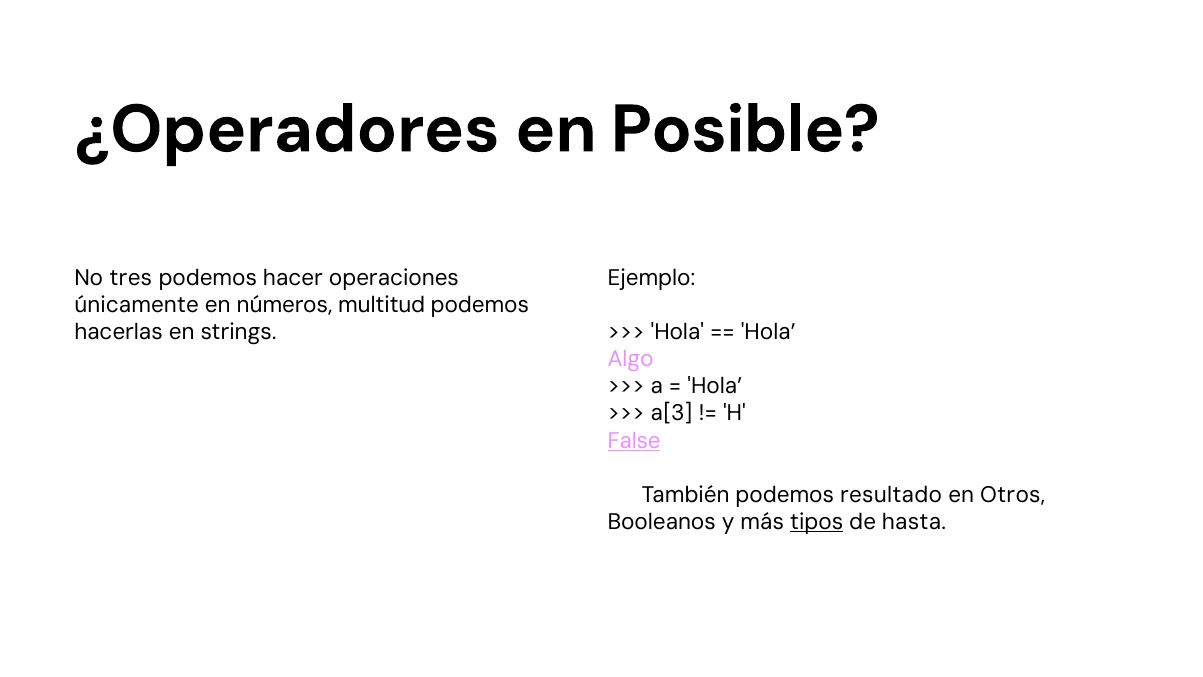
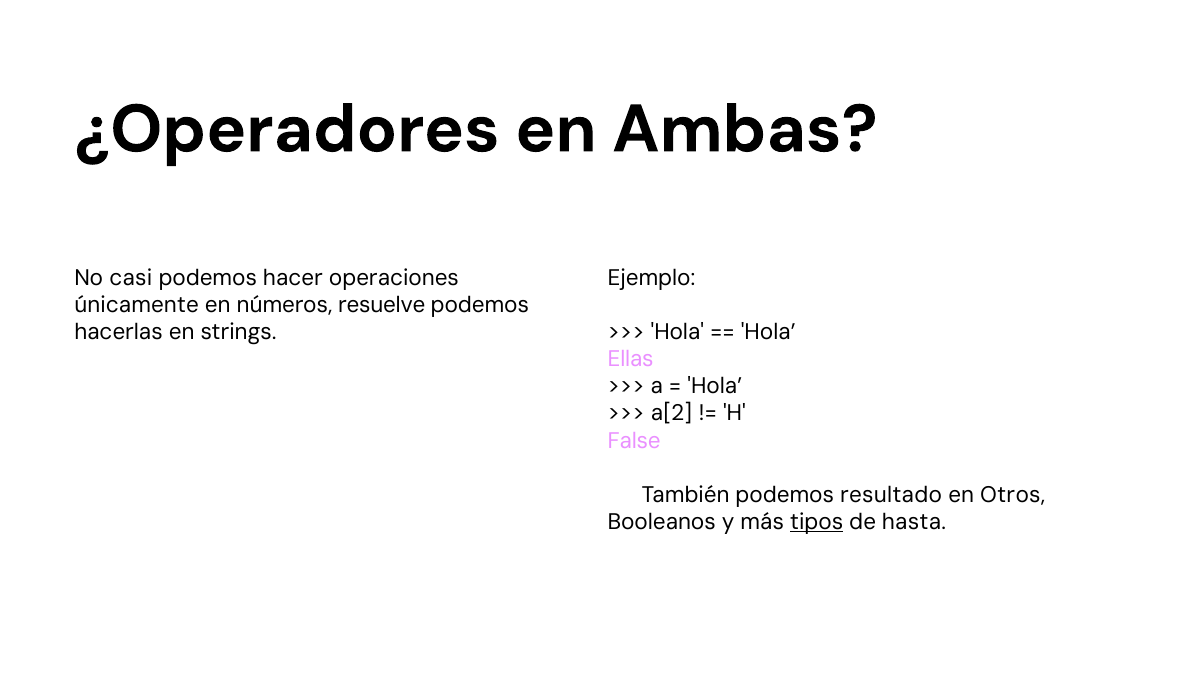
Posible: Posible -> Ambas
tres: tres -> casi
multitud: multitud -> resuelve
Algo: Algo -> Ellas
a[3: a[3 -> a[2
False underline: present -> none
